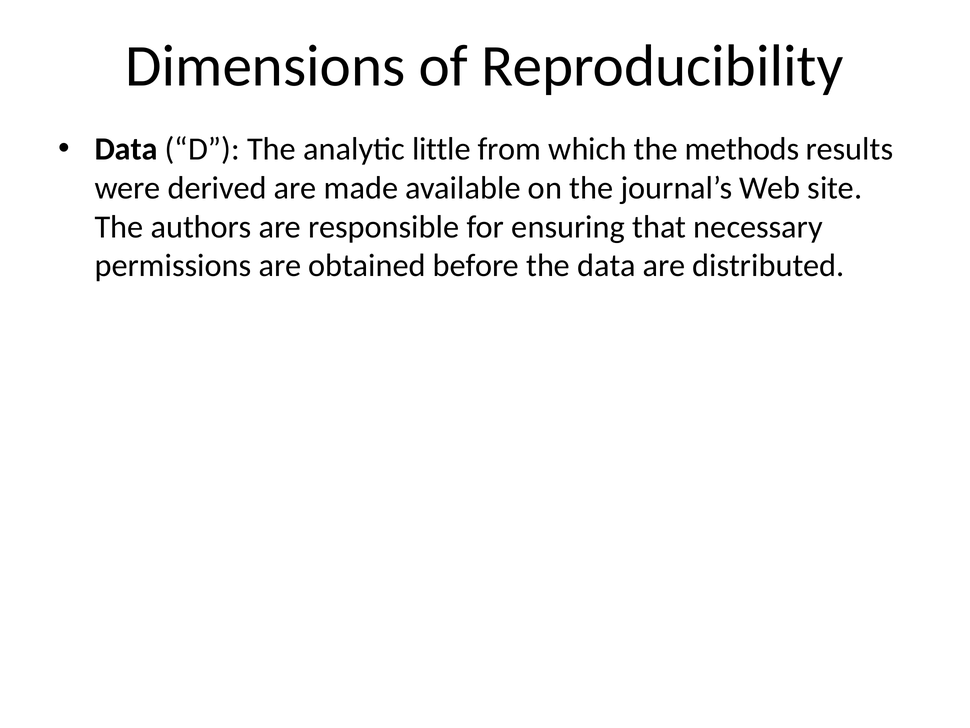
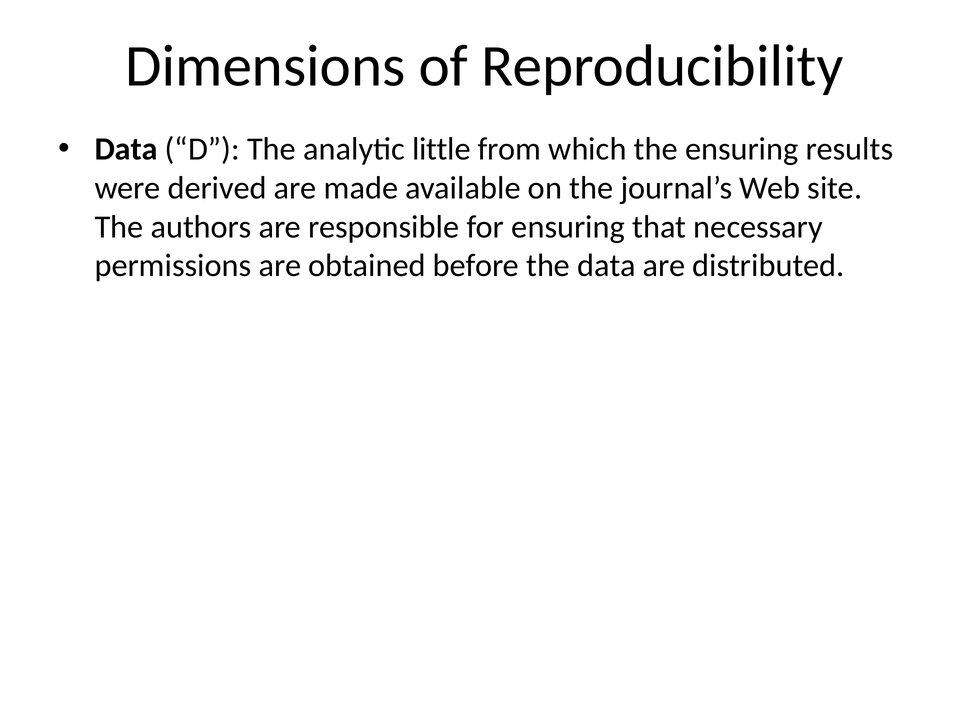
the methods: methods -> ensuring
